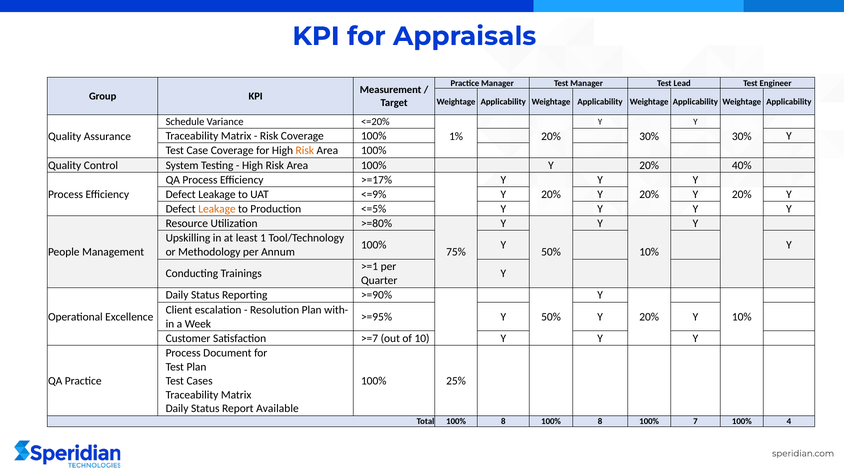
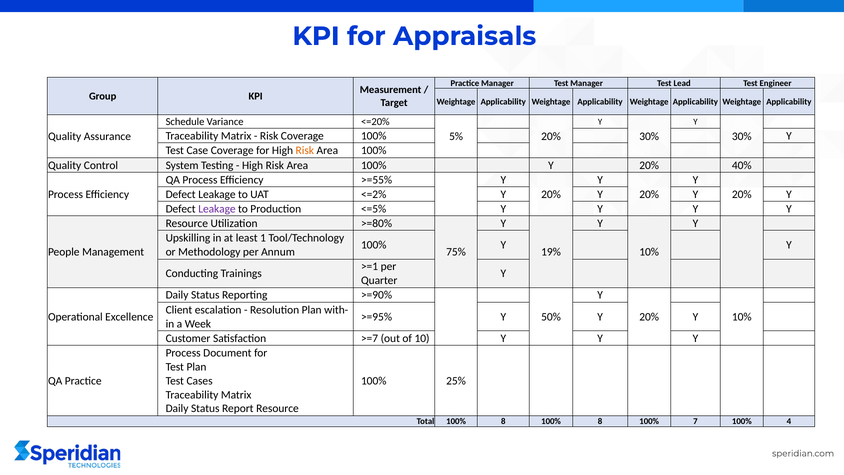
1%: 1% -> 5%
>=17%: >=17% -> >=55%
<=9%: <=9% -> <=2%
Leakage at (217, 209) colour: orange -> purple
50% at (551, 252): 50% -> 19%
Report Available: Available -> Resource
